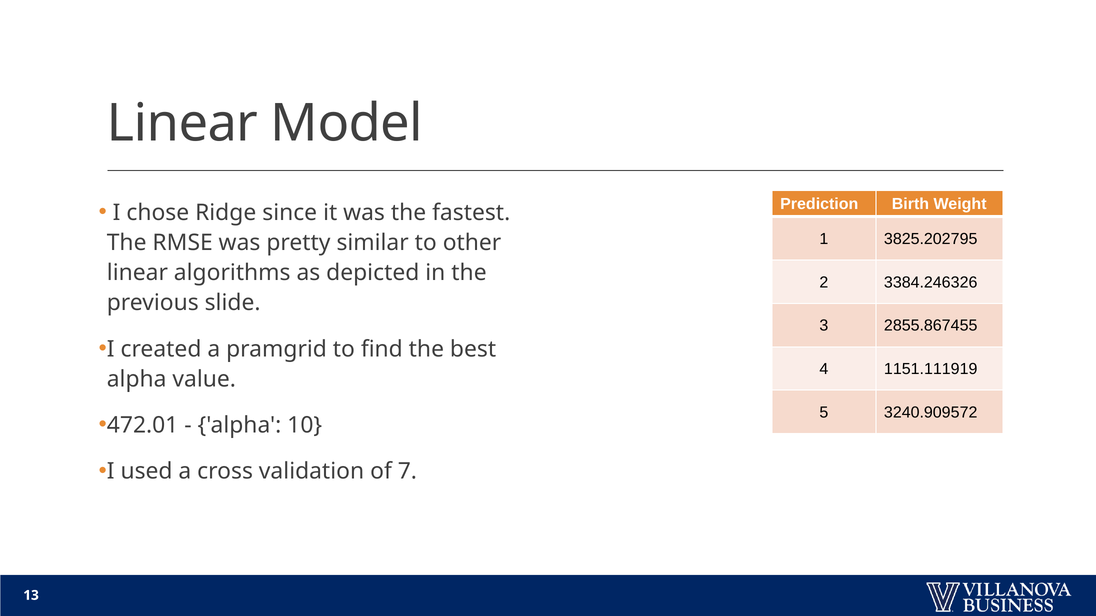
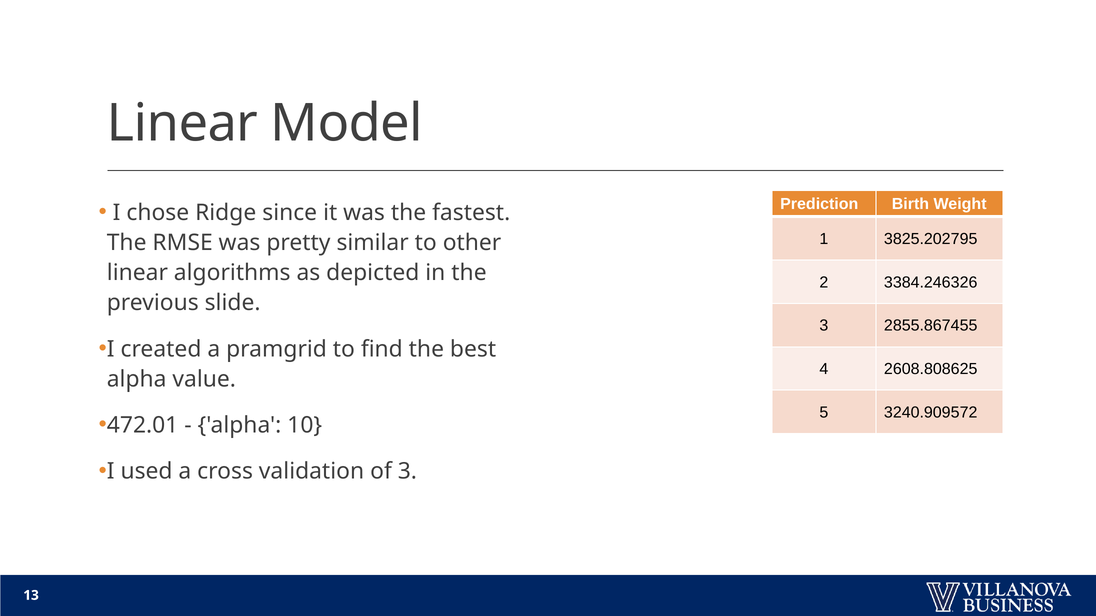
1151.111919: 1151.111919 -> 2608.808625
of 7: 7 -> 3
